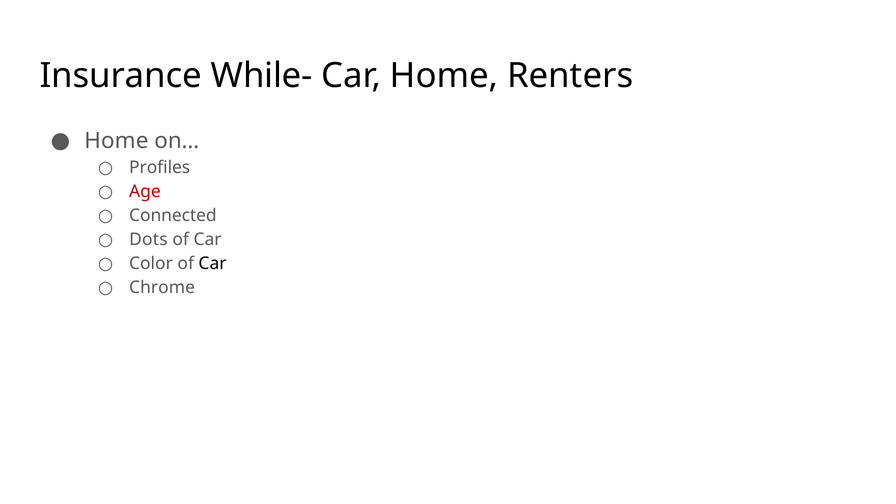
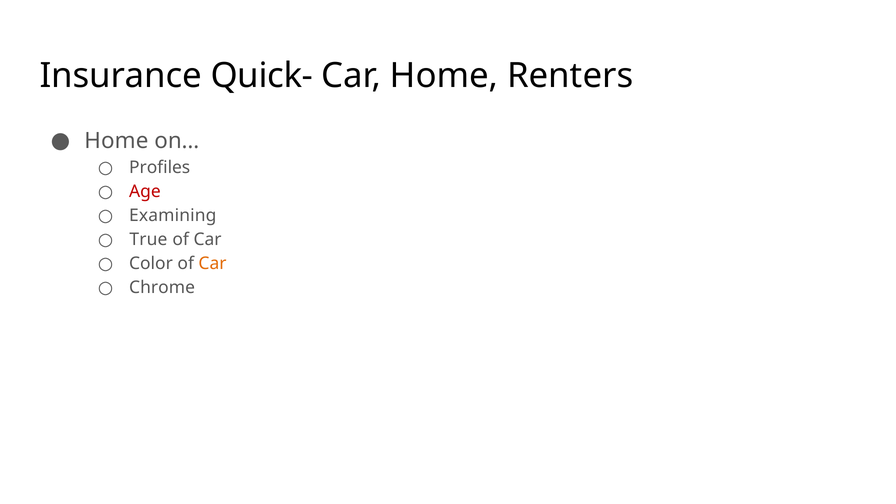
While-: While- -> Quick-
Connected: Connected -> Examining
Dots: Dots -> True
Car at (212, 264) colour: black -> orange
